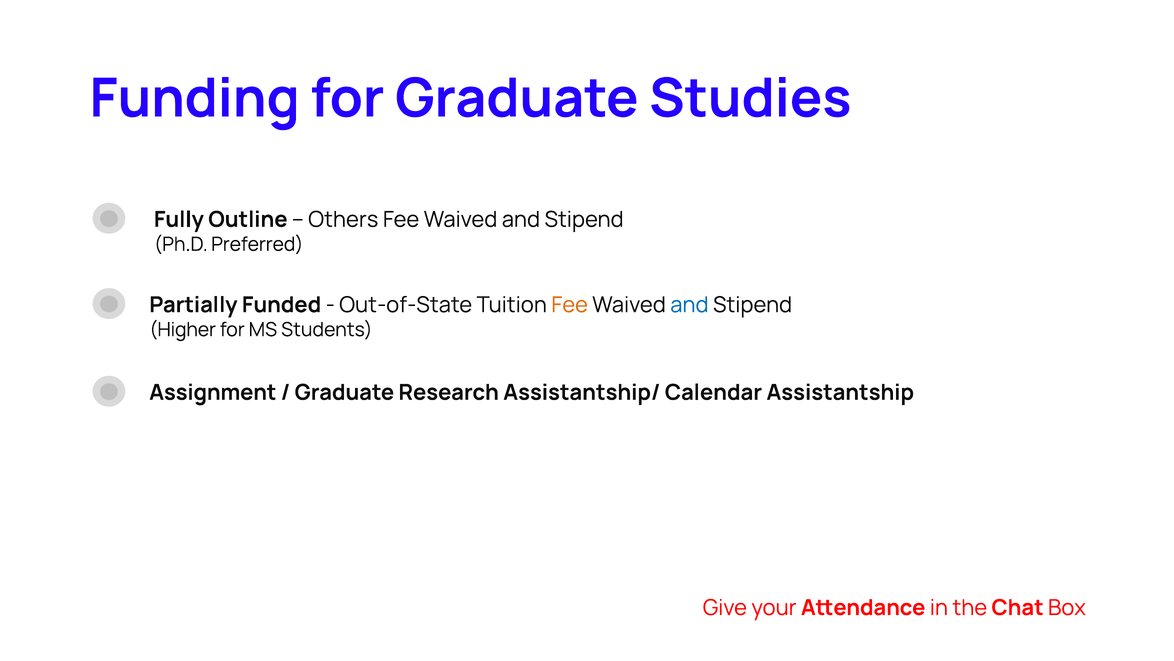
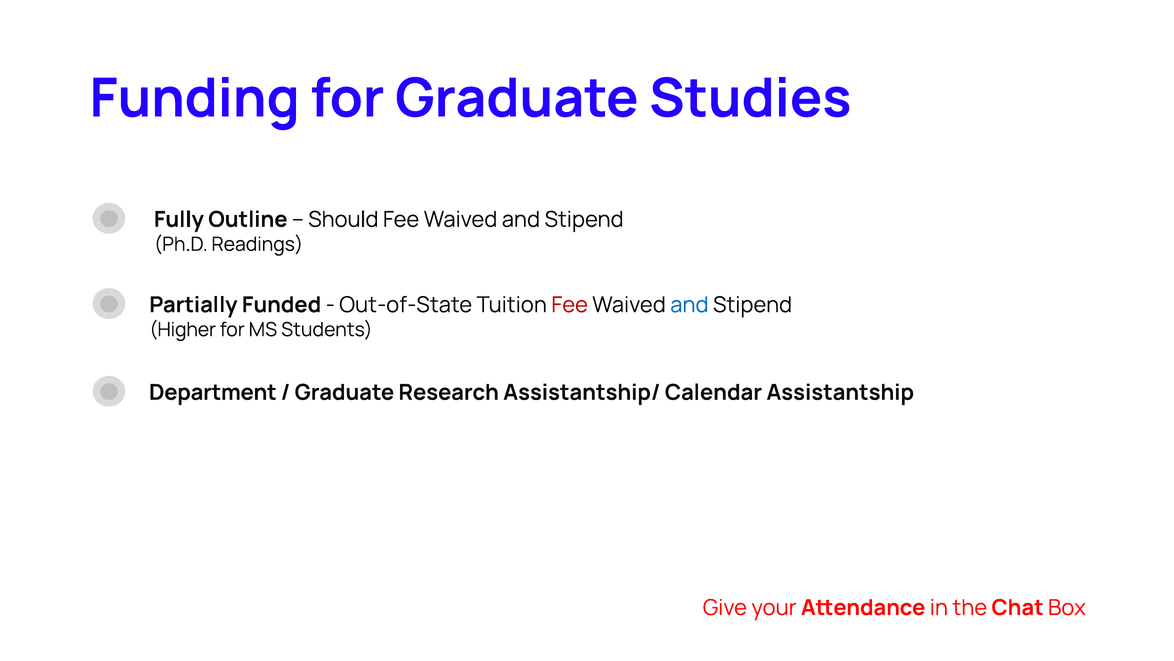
Others: Others -> Should
Preferred: Preferred -> Readings
Fee at (570, 305) colour: orange -> red
Assignment: Assignment -> Department
